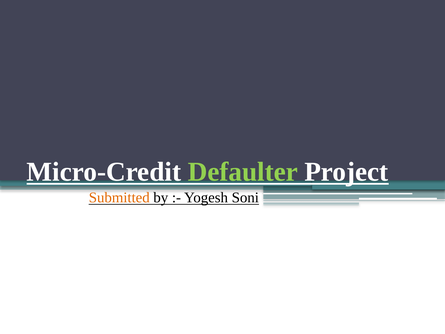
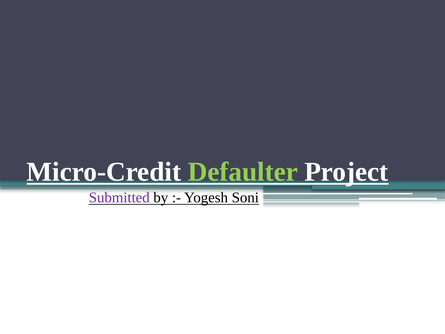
Submitted colour: orange -> purple
